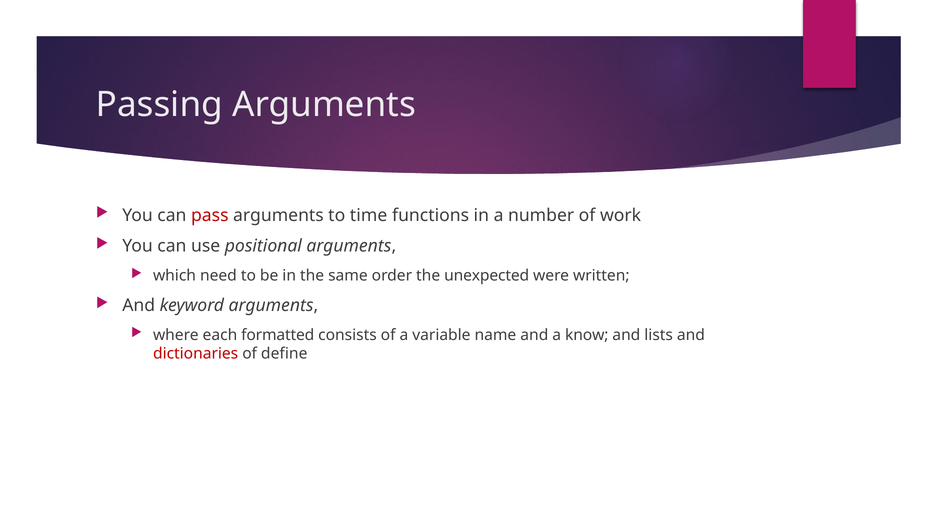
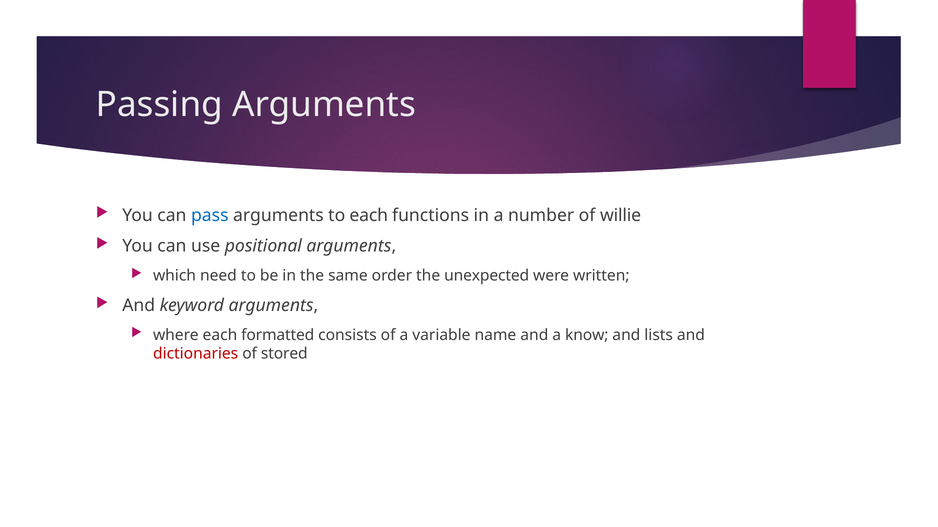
pass colour: red -> blue
to time: time -> each
work: work -> willie
define: define -> stored
